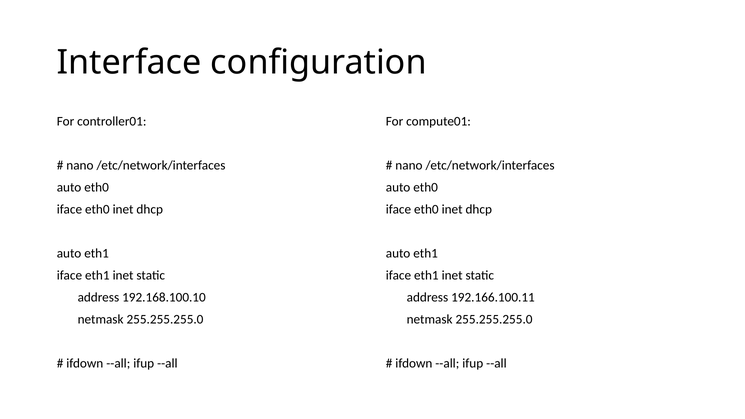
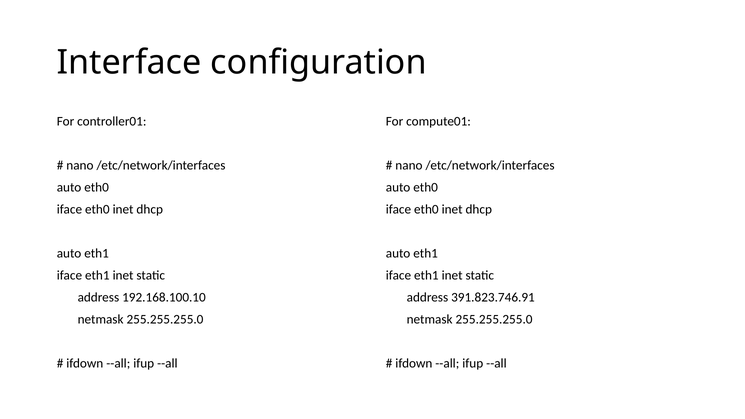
192.166.100.11: 192.166.100.11 -> 391.823.746.91
